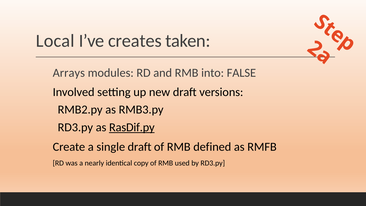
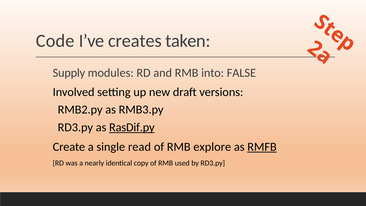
Local: Local -> Code
Arrays: Arrays -> Supply
single draft: draft -> read
defined: defined -> explore
RMFB underline: none -> present
